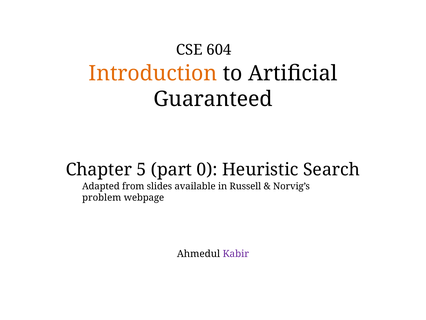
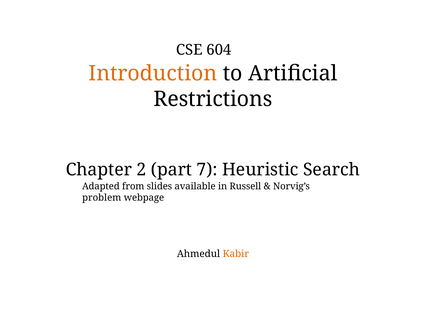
Guaranteed: Guaranteed -> Restrictions
5: 5 -> 2
0: 0 -> 7
Kabir colour: purple -> orange
